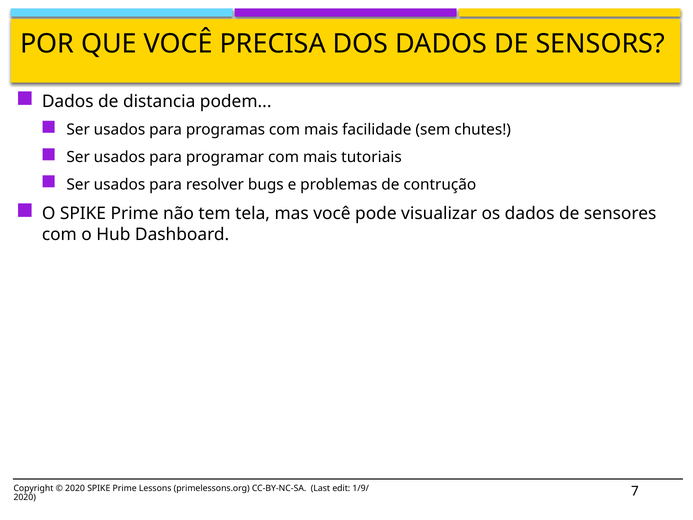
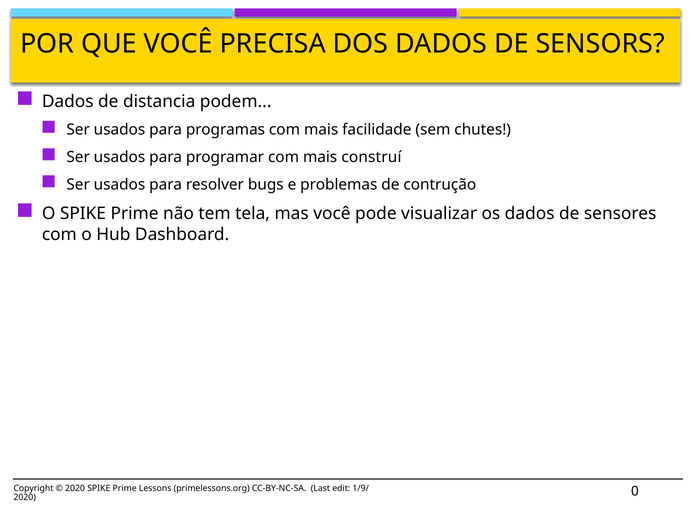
tutoriais: tutoriais -> construí
7: 7 -> 0
